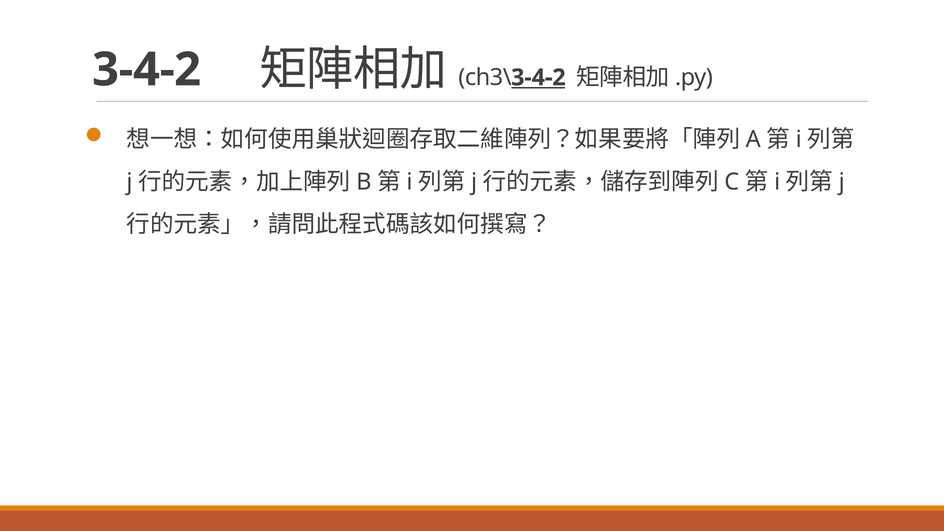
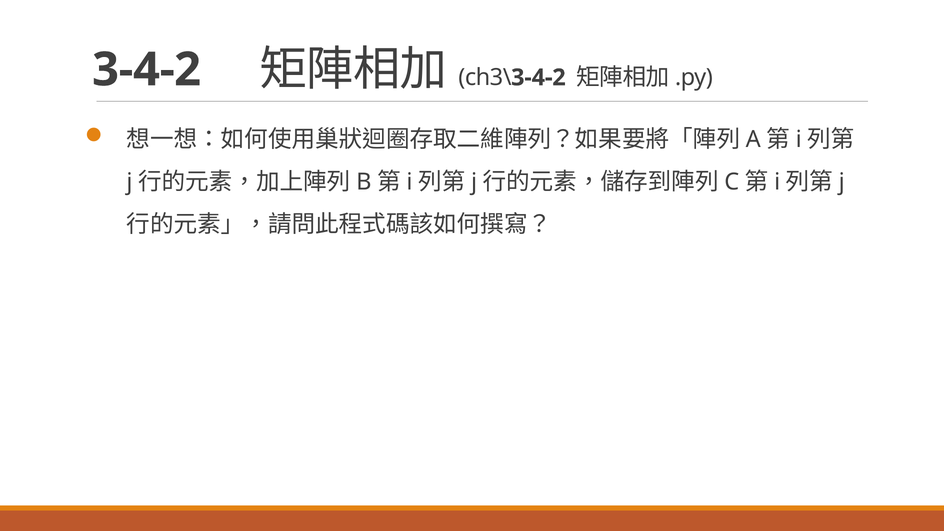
3-4-2 at (538, 78) underline: present -> none
